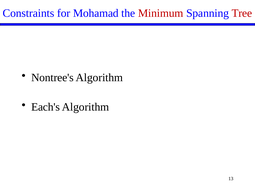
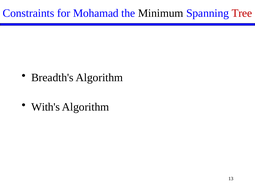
Minimum colour: red -> black
Nontree's: Nontree's -> Breadth's
Each's: Each's -> With's
